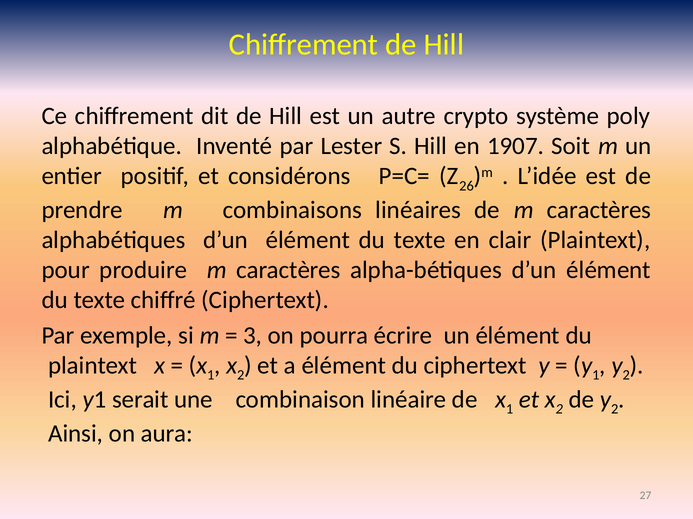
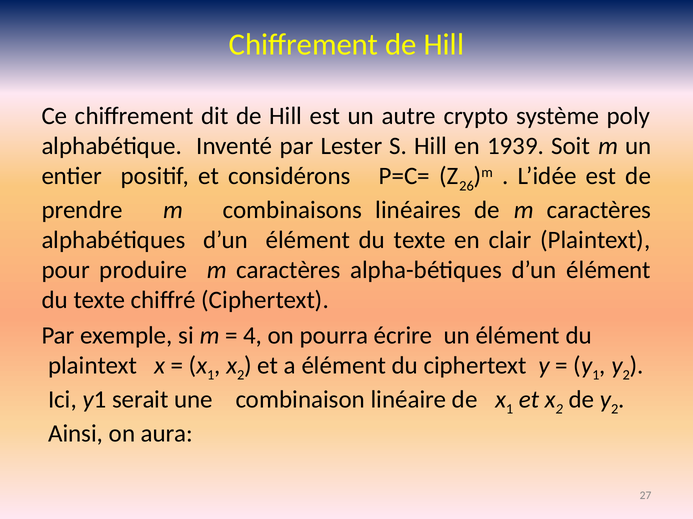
1907: 1907 -> 1939
3: 3 -> 4
